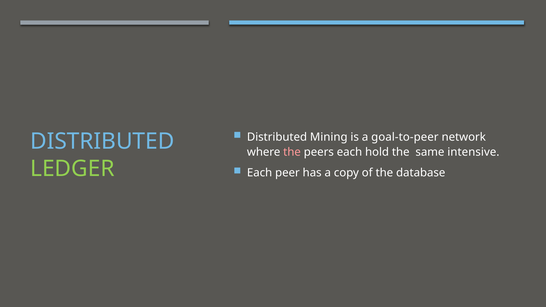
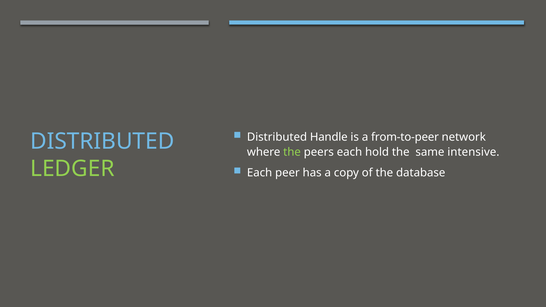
Mining: Mining -> Handle
goal-to-peer: goal-to-peer -> from-to-peer
the at (292, 152) colour: pink -> light green
